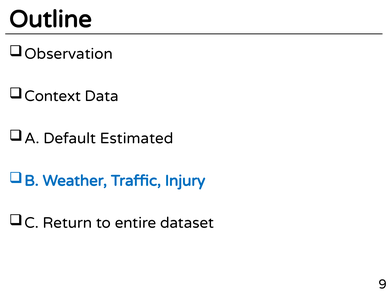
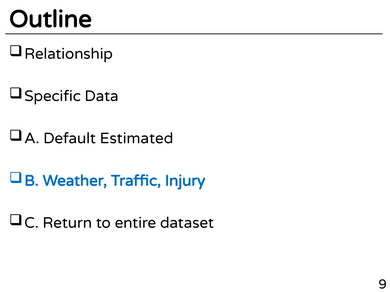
Observation: Observation -> Relationship
Context: Context -> Specific
